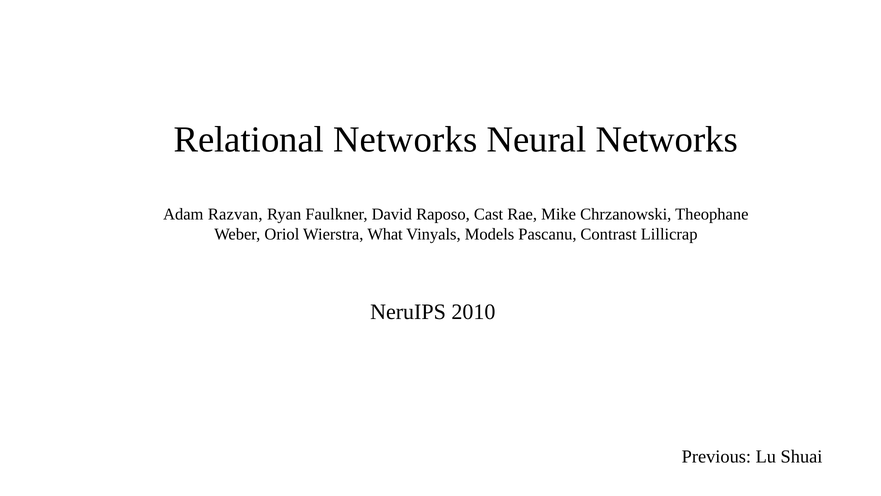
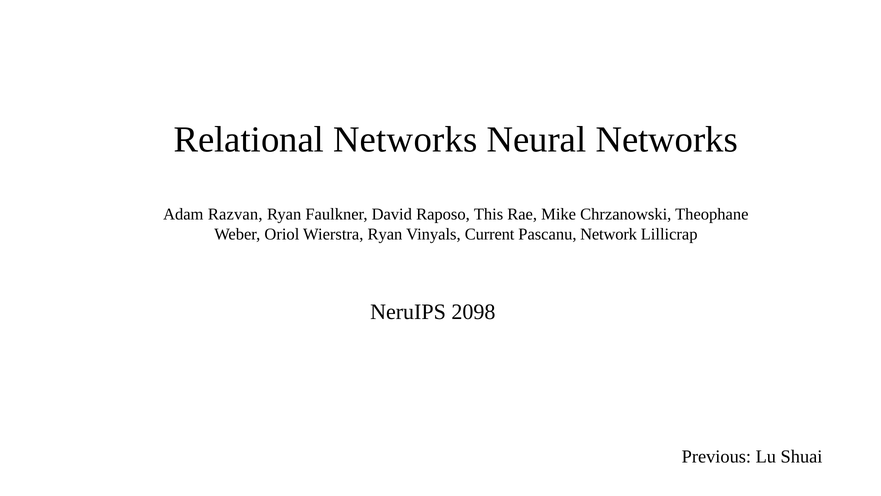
Cast: Cast -> This
Wierstra What: What -> Ryan
Models: Models -> Current
Contrast: Contrast -> Network
2010: 2010 -> 2098
